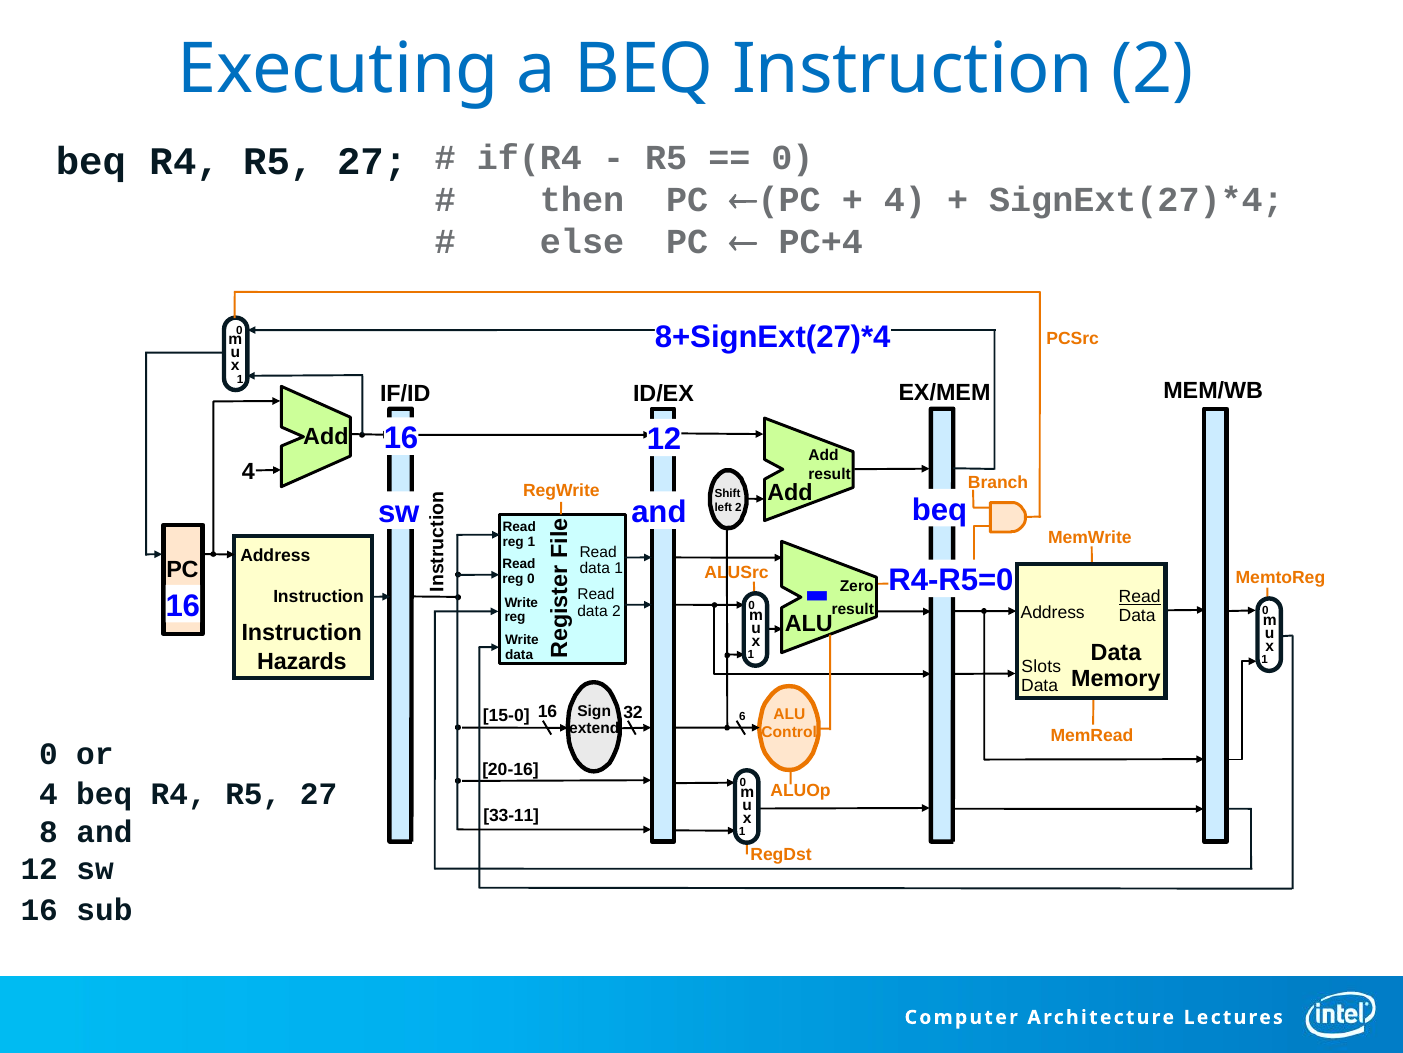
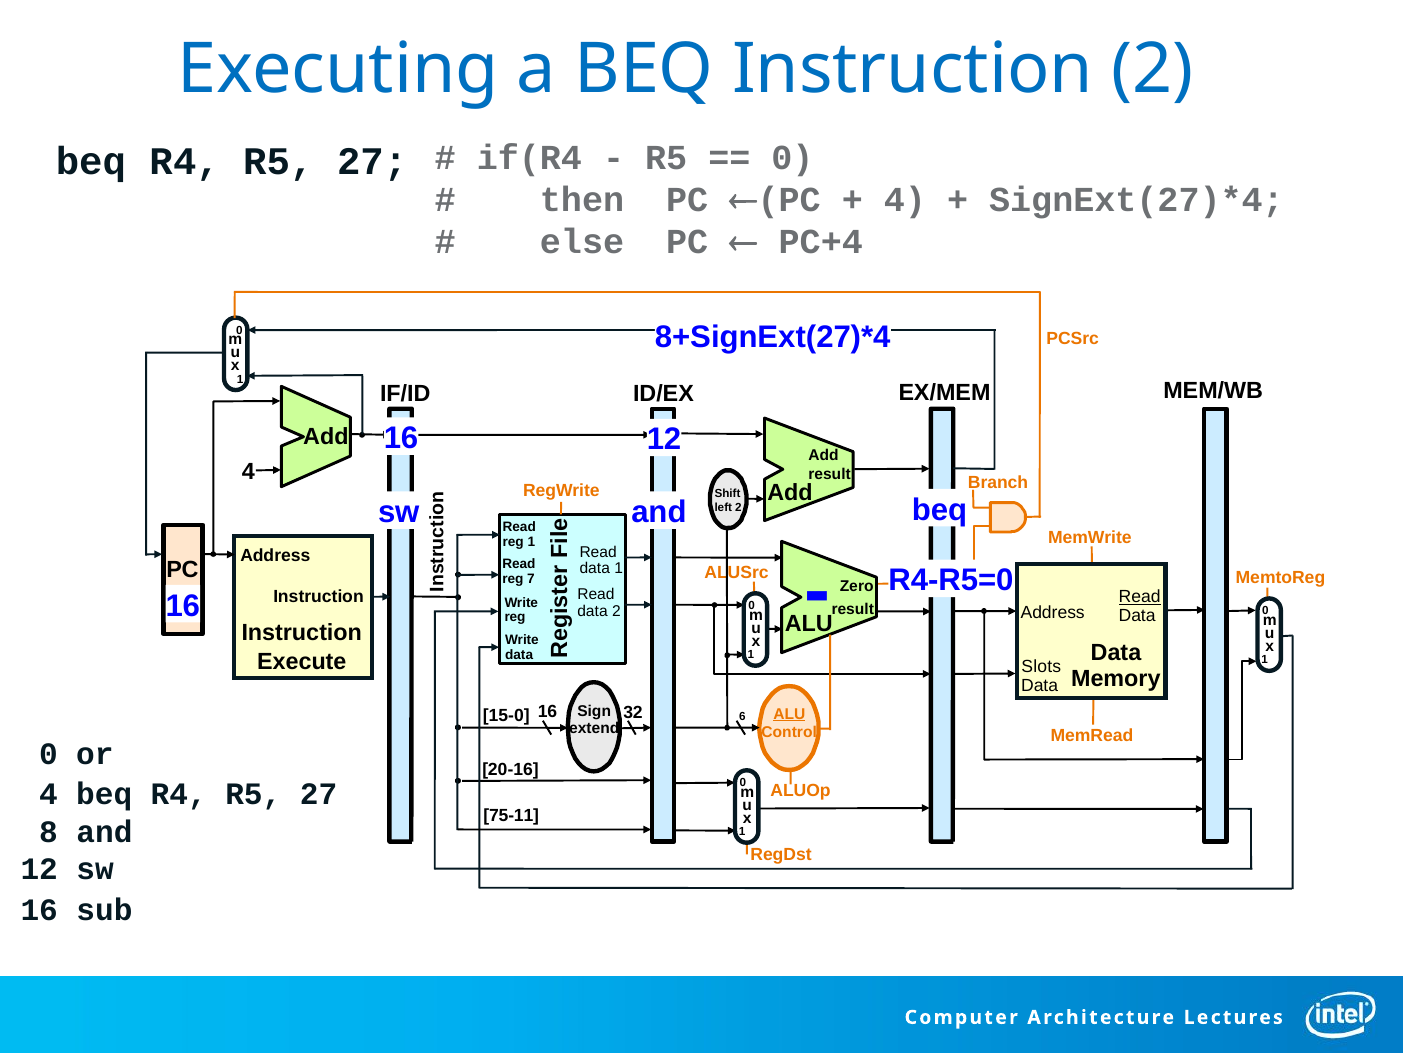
reg 0: 0 -> 7
Hazards: Hazards -> Execute
ALU at (789, 714) underline: none -> present
33-11: 33-11 -> 75-11
